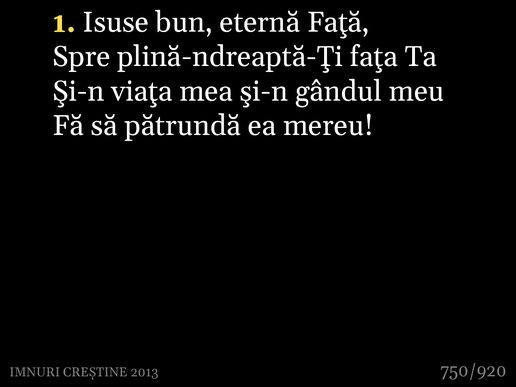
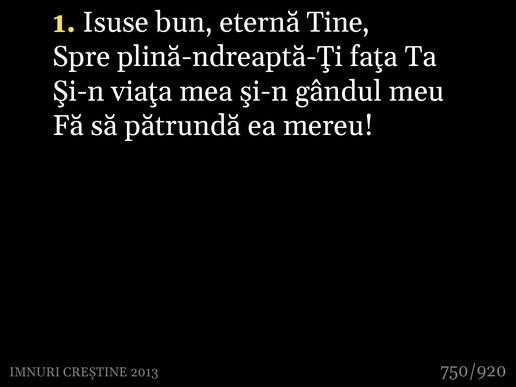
Faţă: Faţă -> Tine
